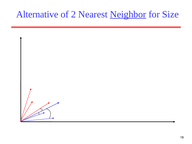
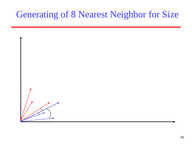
Alternative: Alternative -> Generating
2: 2 -> 8
Neighbor underline: present -> none
